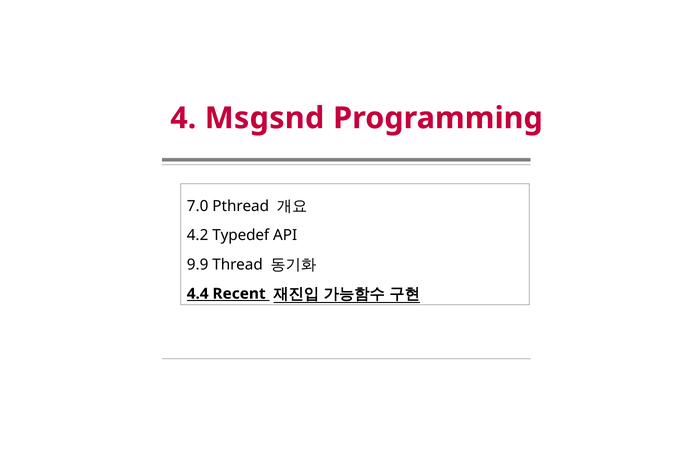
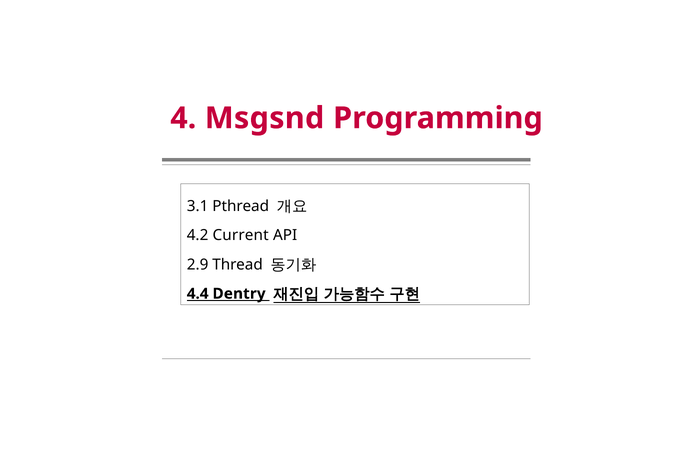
7.0: 7.0 -> 3.1
Typedef: Typedef -> Current
9.9: 9.9 -> 2.9
Recent: Recent -> Dentry
